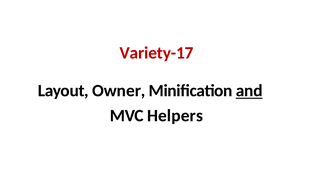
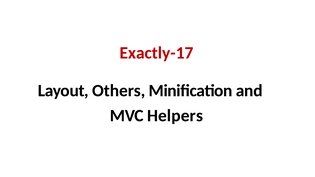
Variety-17: Variety-17 -> Exactly-17
Owner: Owner -> Others
and underline: present -> none
